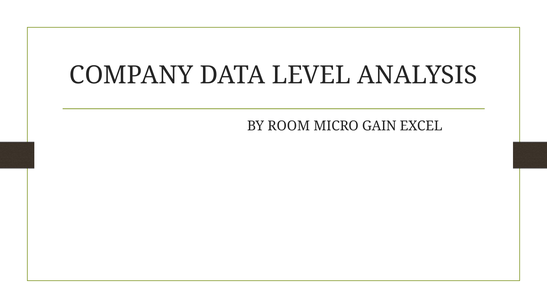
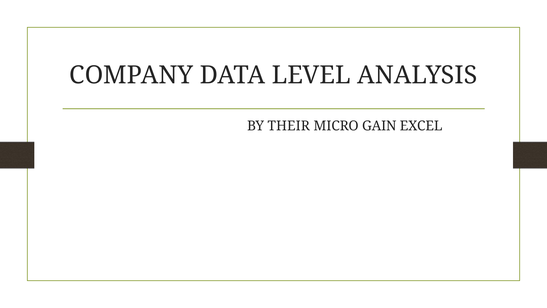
ROOM: ROOM -> THEIR
